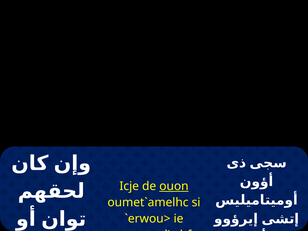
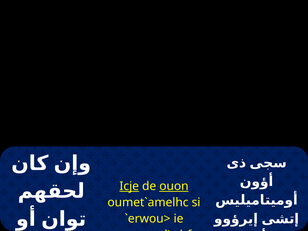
Icje underline: none -> present
